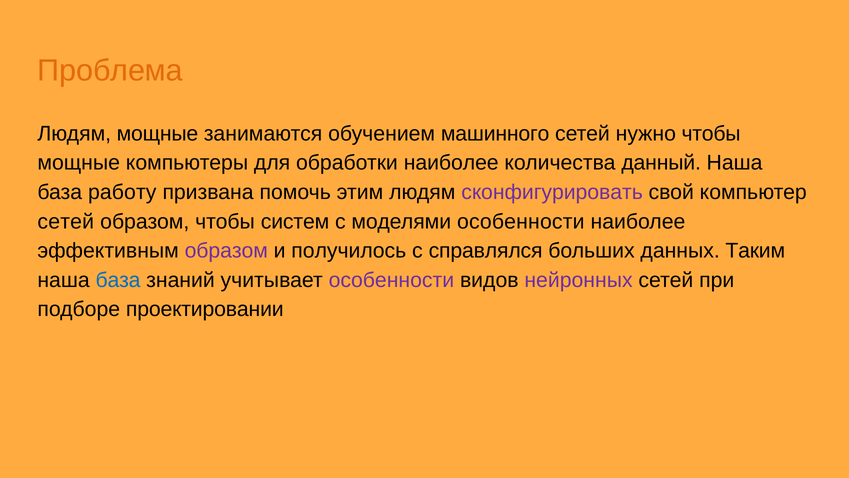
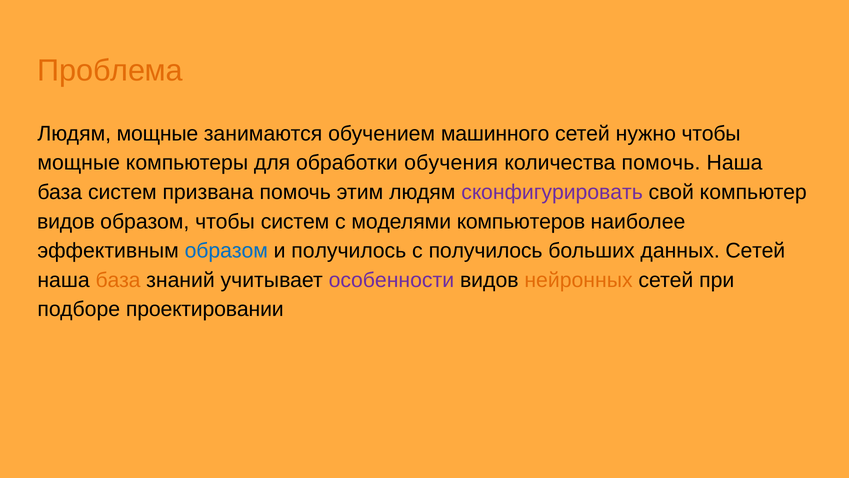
обработки наиболее: наиболее -> обучения
количества данный: данный -> помочь
база работу: работу -> систем
сетей at (66, 221): сетей -> видов
моделями особенности: особенности -> компьютеров
образом at (226, 251) colour: purple -> blue
с справлялся: справлялся -> получилось
данных Таким: Таким -> Сетей
база at (118, 280) colour: blue -> orange
нейронных colour: purple -> orange
